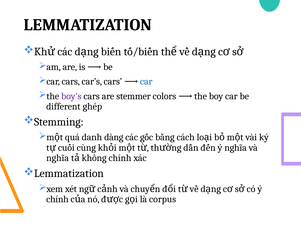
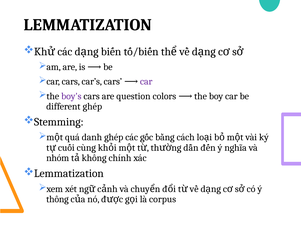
car at (146, 82) colour: blue -> purple
stemmer: stemmer -> question
dàng at (114, 138): dàng -> ghép
nghĩa at (58, 159): nghĩa -> nhóm
chính at (57, 200): chính -> thông
